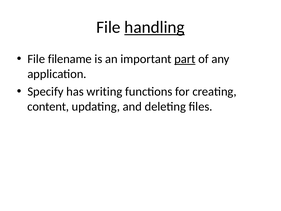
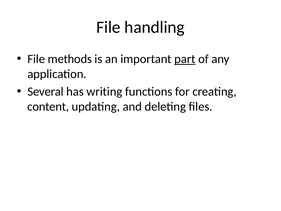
handling underline: present -> none
filename: filename -> methods
Specify: Specify -> Several
